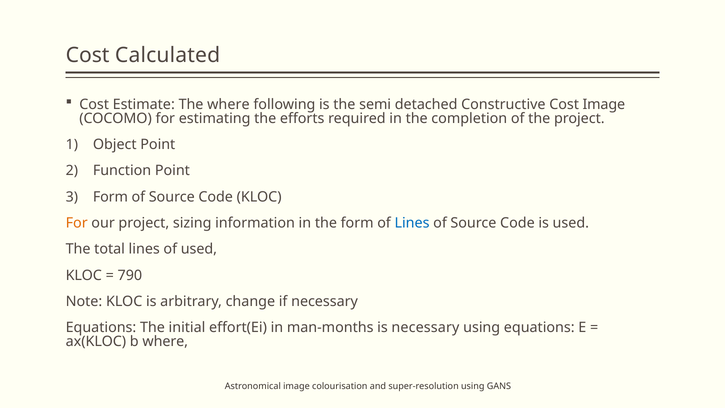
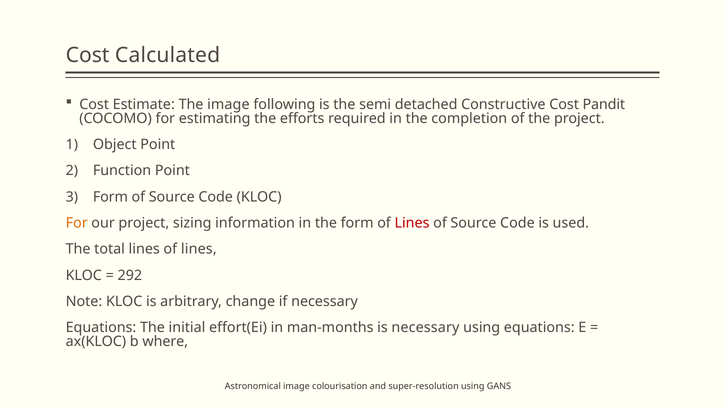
The where: where -> image
Cost Image: Image -> Pandit
Lines at (412, 223) colour: blue -> red
lines of used: used -> lines
790: 790 -> 292
